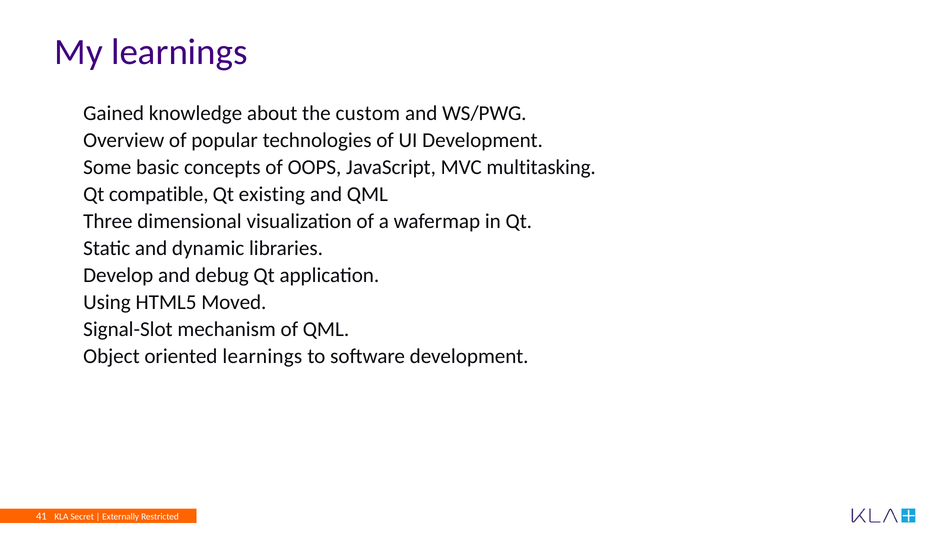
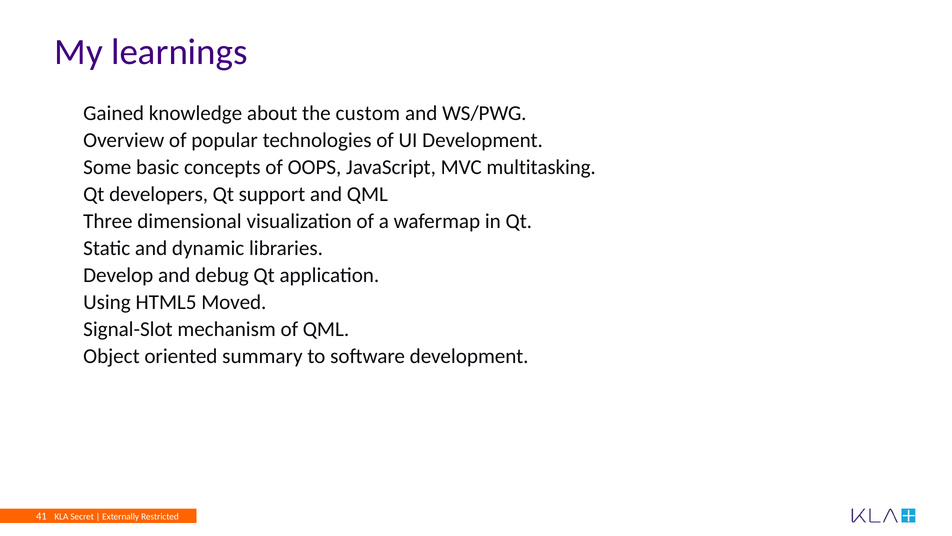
compatible: compatible -> developers
existing: existing -> support
oriented learnings: learnings -> summary
